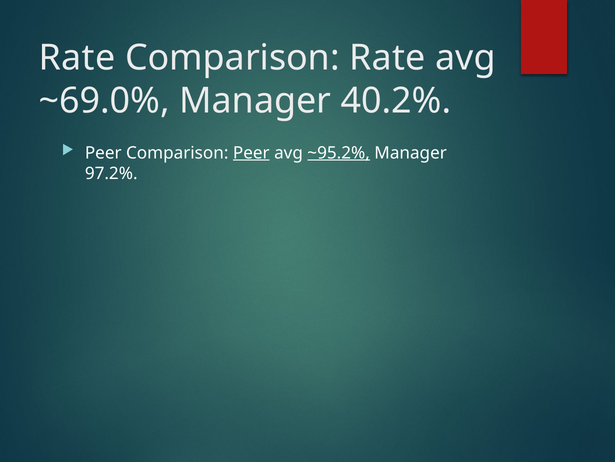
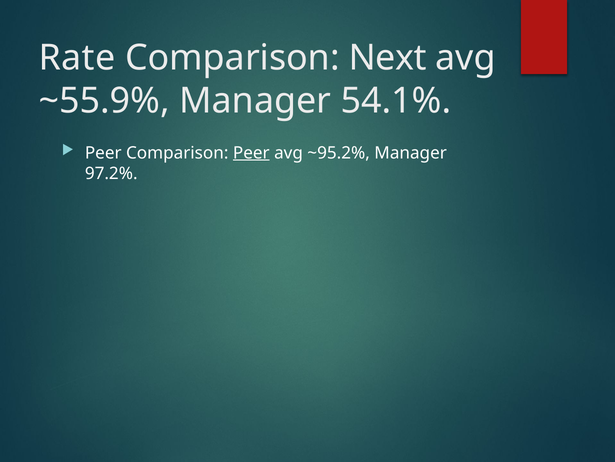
Comparison Rate: Rate -> Next
~69.0%: ~69.0% -> ~55.9%
40.2%: 40.2% -> 54.1%
~95.2% underline: present -> none
